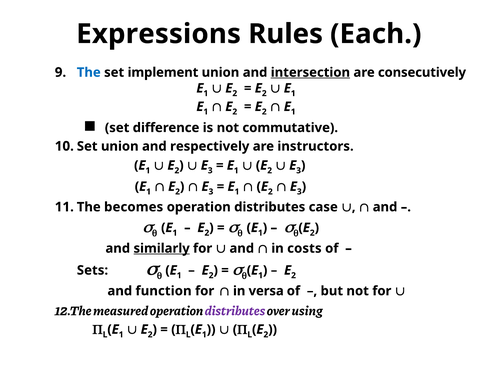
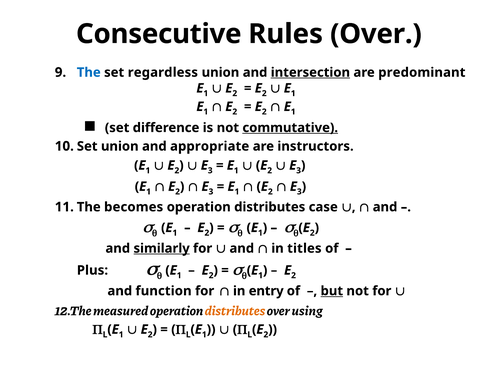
Expressions: Expressions -> Consecutive
Rules Each: Each -> Over
implement: implement -> regardless
consecutively: consecutively -> predominant
commutative underline: none -> present
respectively: respectively -> appropriate
costs: costs -> titles
Sets: Sets -> Plus
versa: versa -> entry
but underline: none -> present
distributes at (235, 310) colour: purple -> orange
